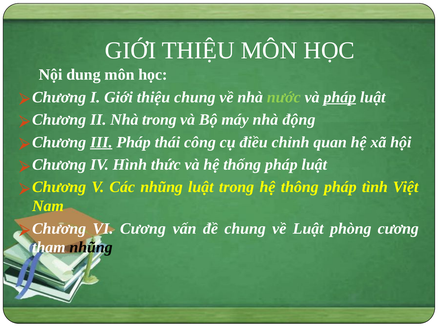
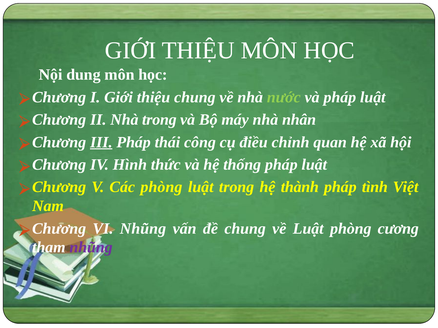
pháp at (340, 97) underline: present -> none
động: động -> nhân
Các nhũng: nhũng -> phòng
thông: thông -> thành
VI Cương: Cương -> Nhũng
nhũng at (91, 248) colour: black -> purple
